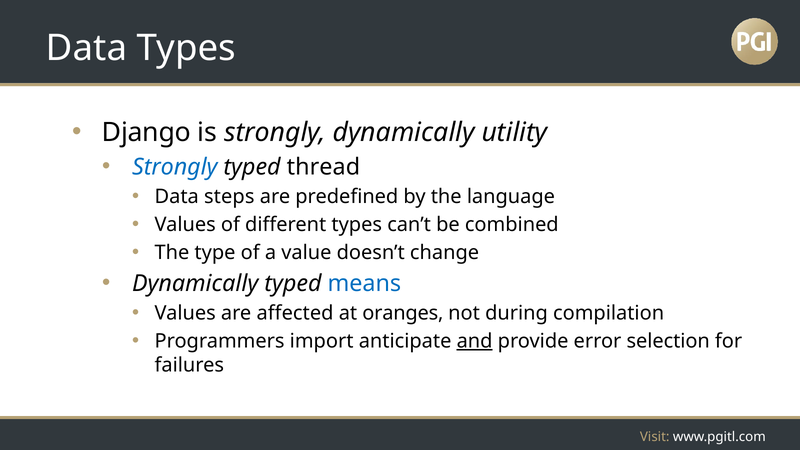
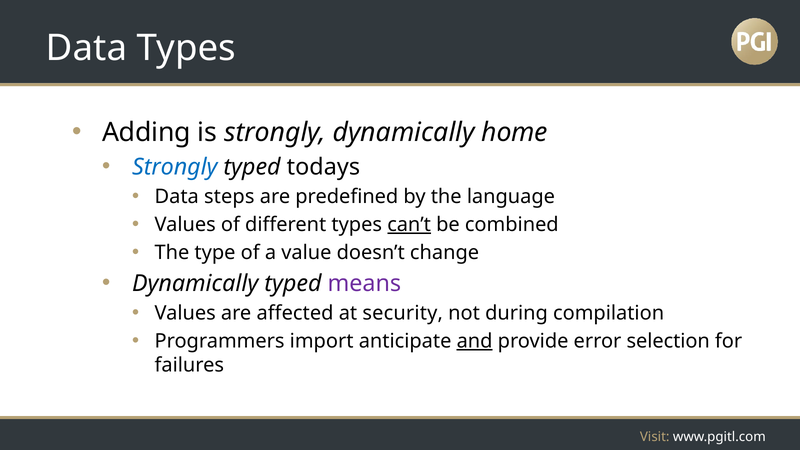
Django: Django -> Adding
utility: utility -> home
thread: thread -> todays
can’t underline: none -> present
means colour: blue -> purple
oranges: oranges -> security
